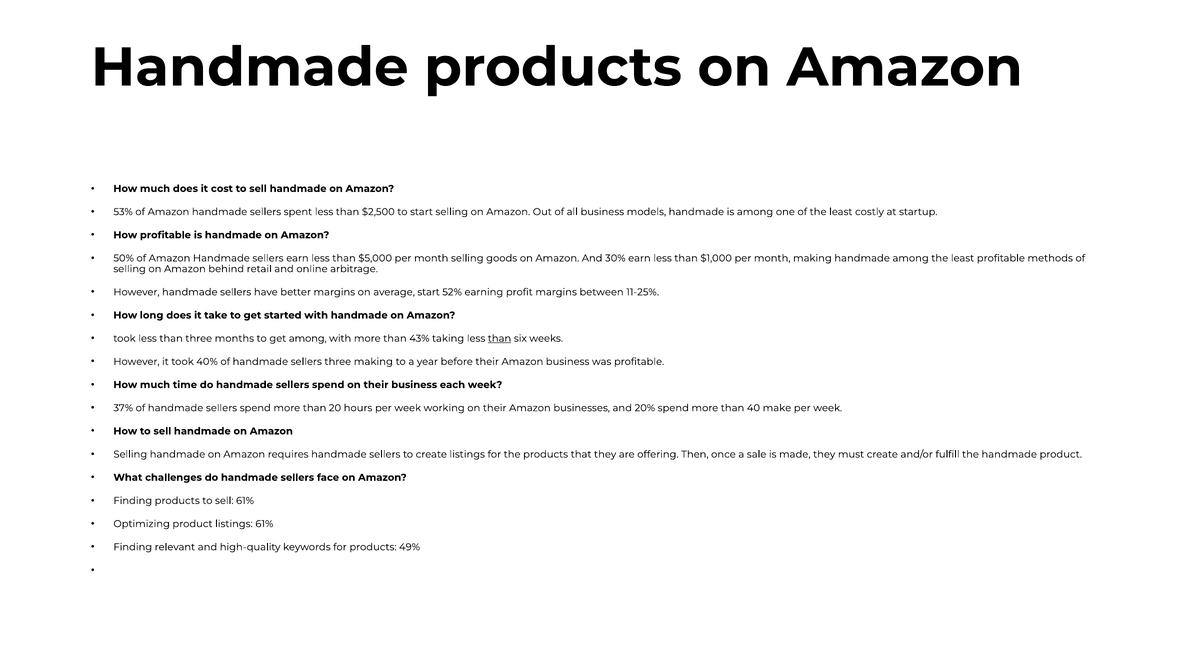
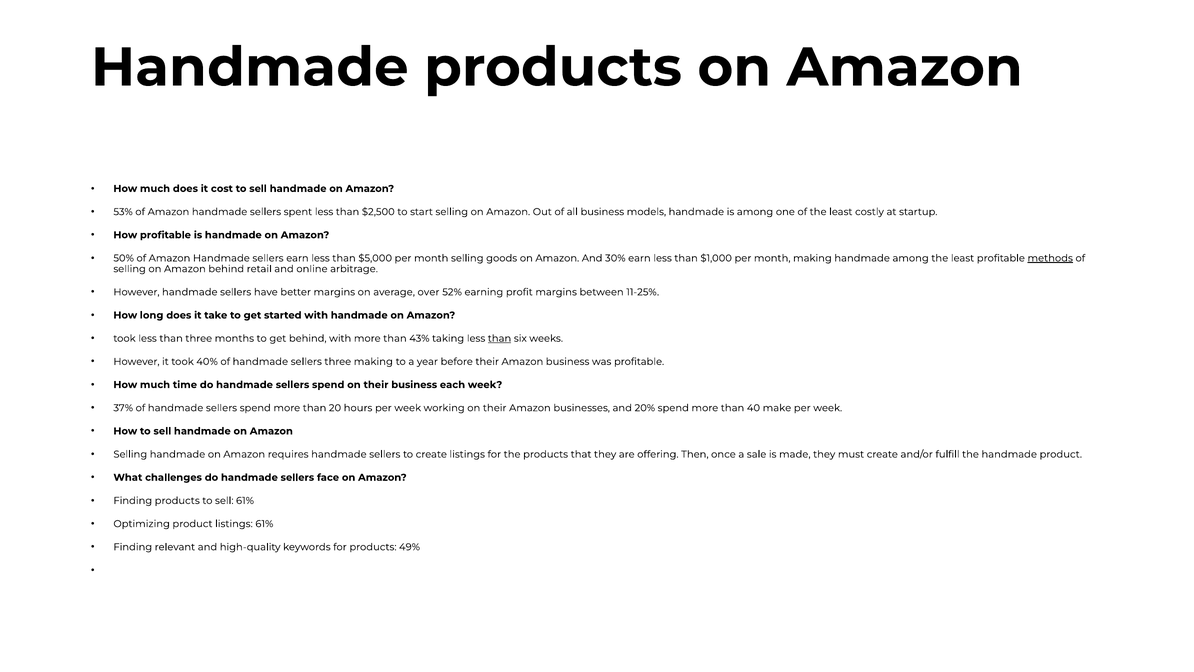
methods underline: none -> present
average start: start -> over
get among: among -> behind
